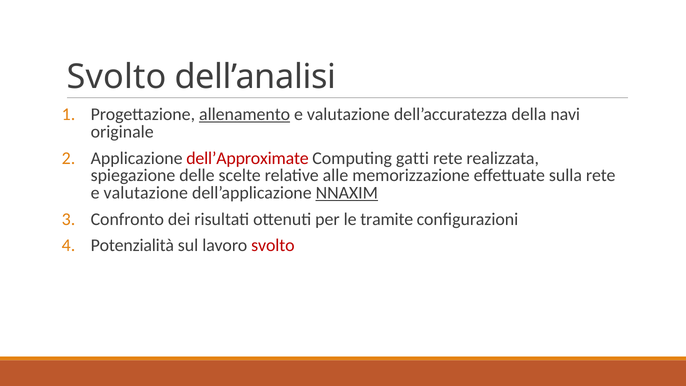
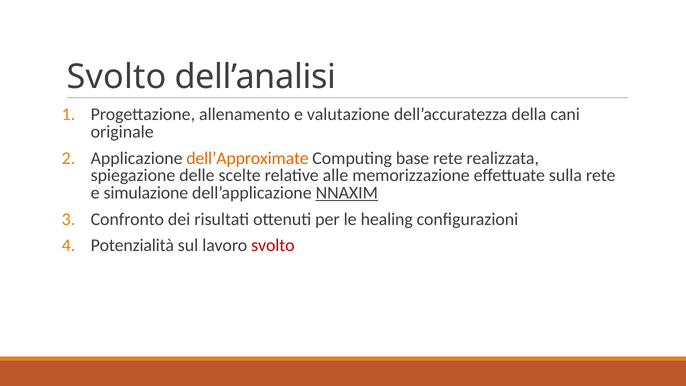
allenamento underline: present -> none
navi: navi -> cani
dell’Approximate colour: red -> orange
gatti: gatti -> base
valutazione at (146, 193): valutazione -> simulazione
tramite: tramite -> healing
